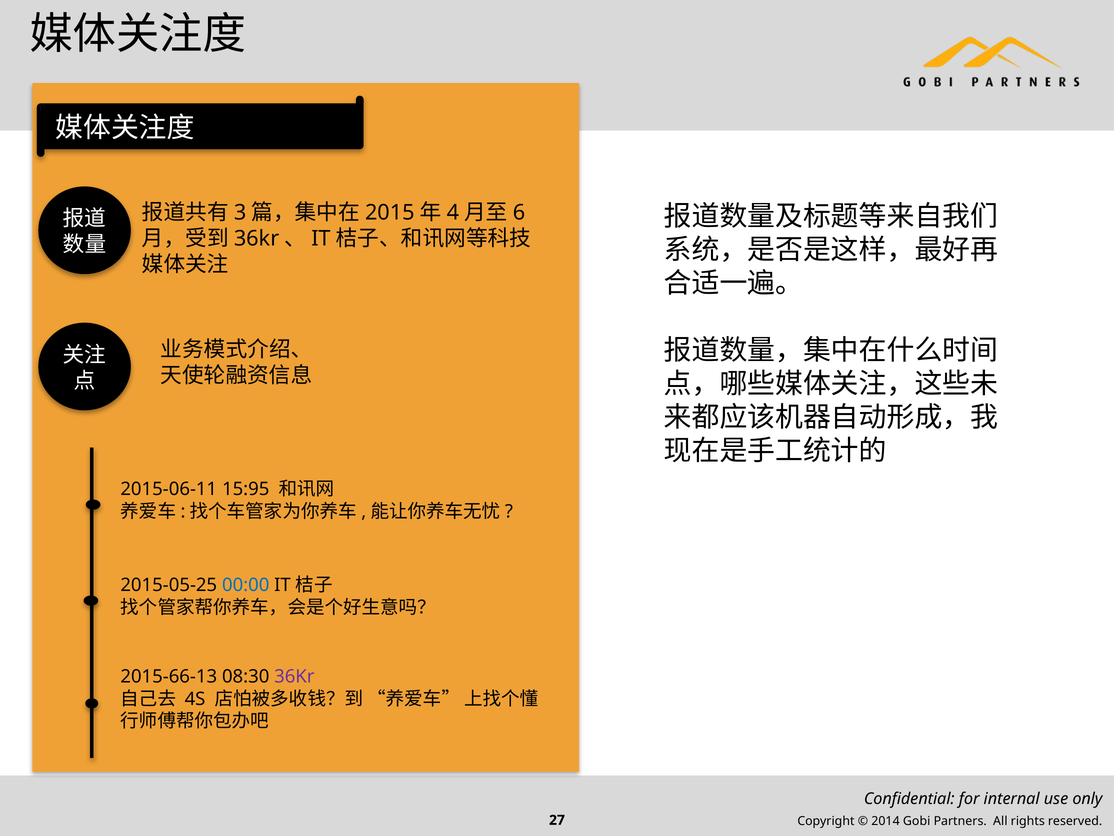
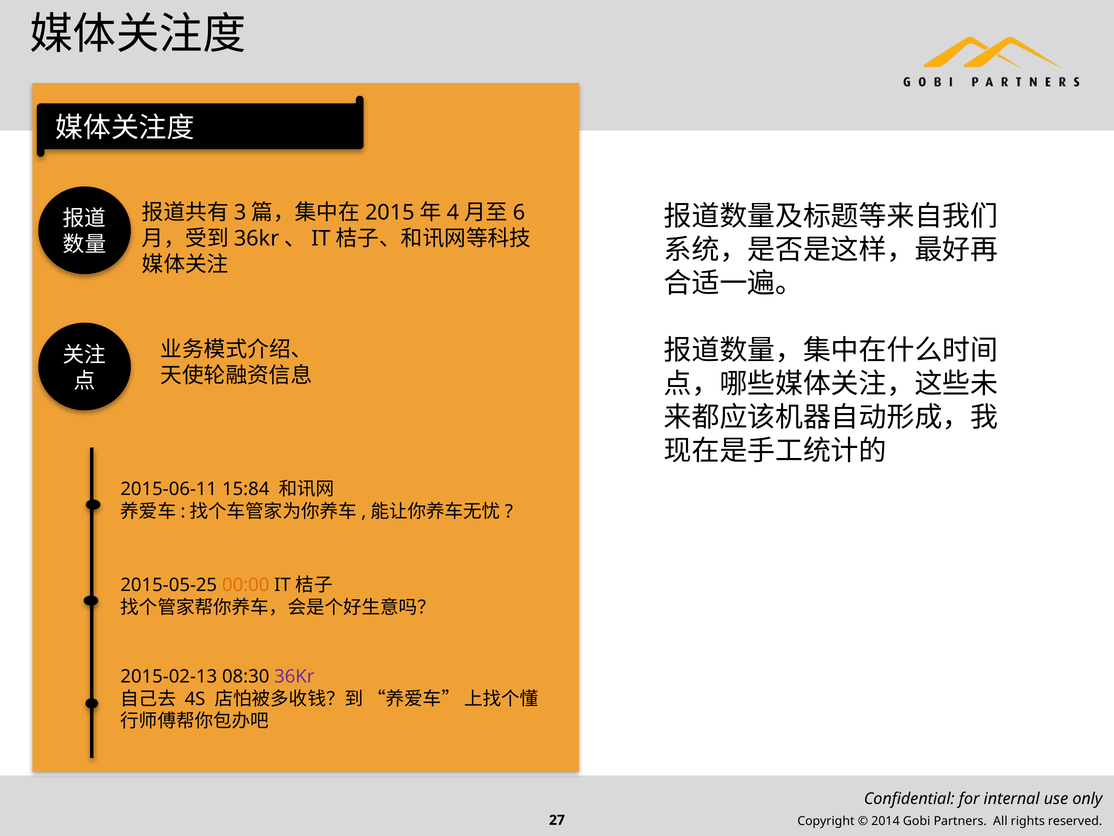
15:95: 15:95 -> 15:84
00:00 colour: blue -> orange
2015-66-13: 2015-66-13 -> 2015-02-13
